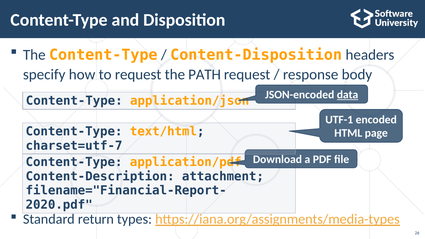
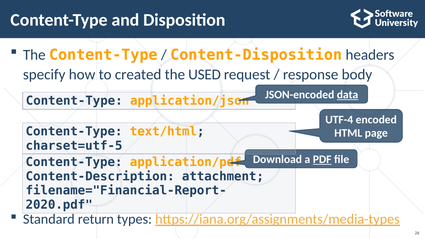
to request: request -> created
PATH: PATH -> USED
UTF-1: UTF-1 -> UTF-4
charset=utf-7: charset=utf-7 -> charset=utf-5
PDF underline: none -> present
